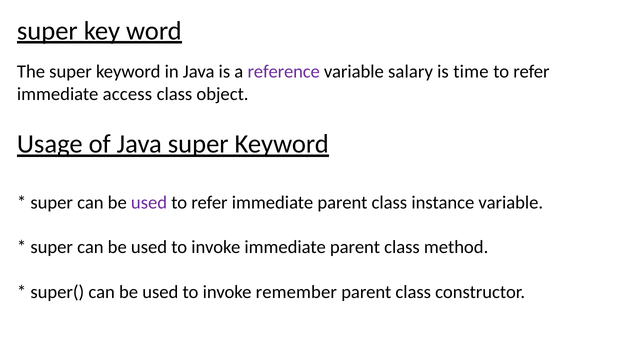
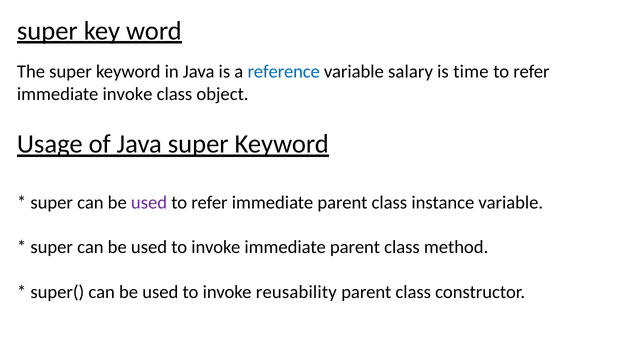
reference colour: purple -> blue
immediate access: access -> invoke
remember: remember -> reusability
